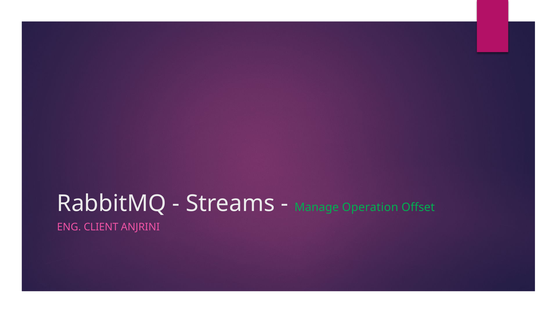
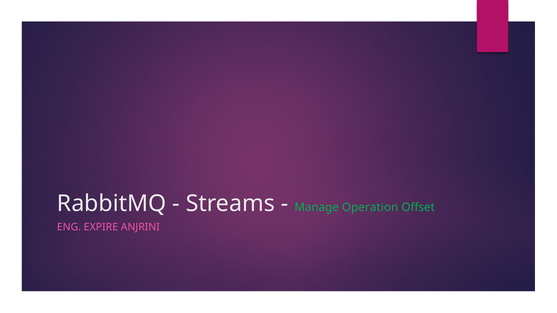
CLIENT: CLIENT -> EXPIRE
